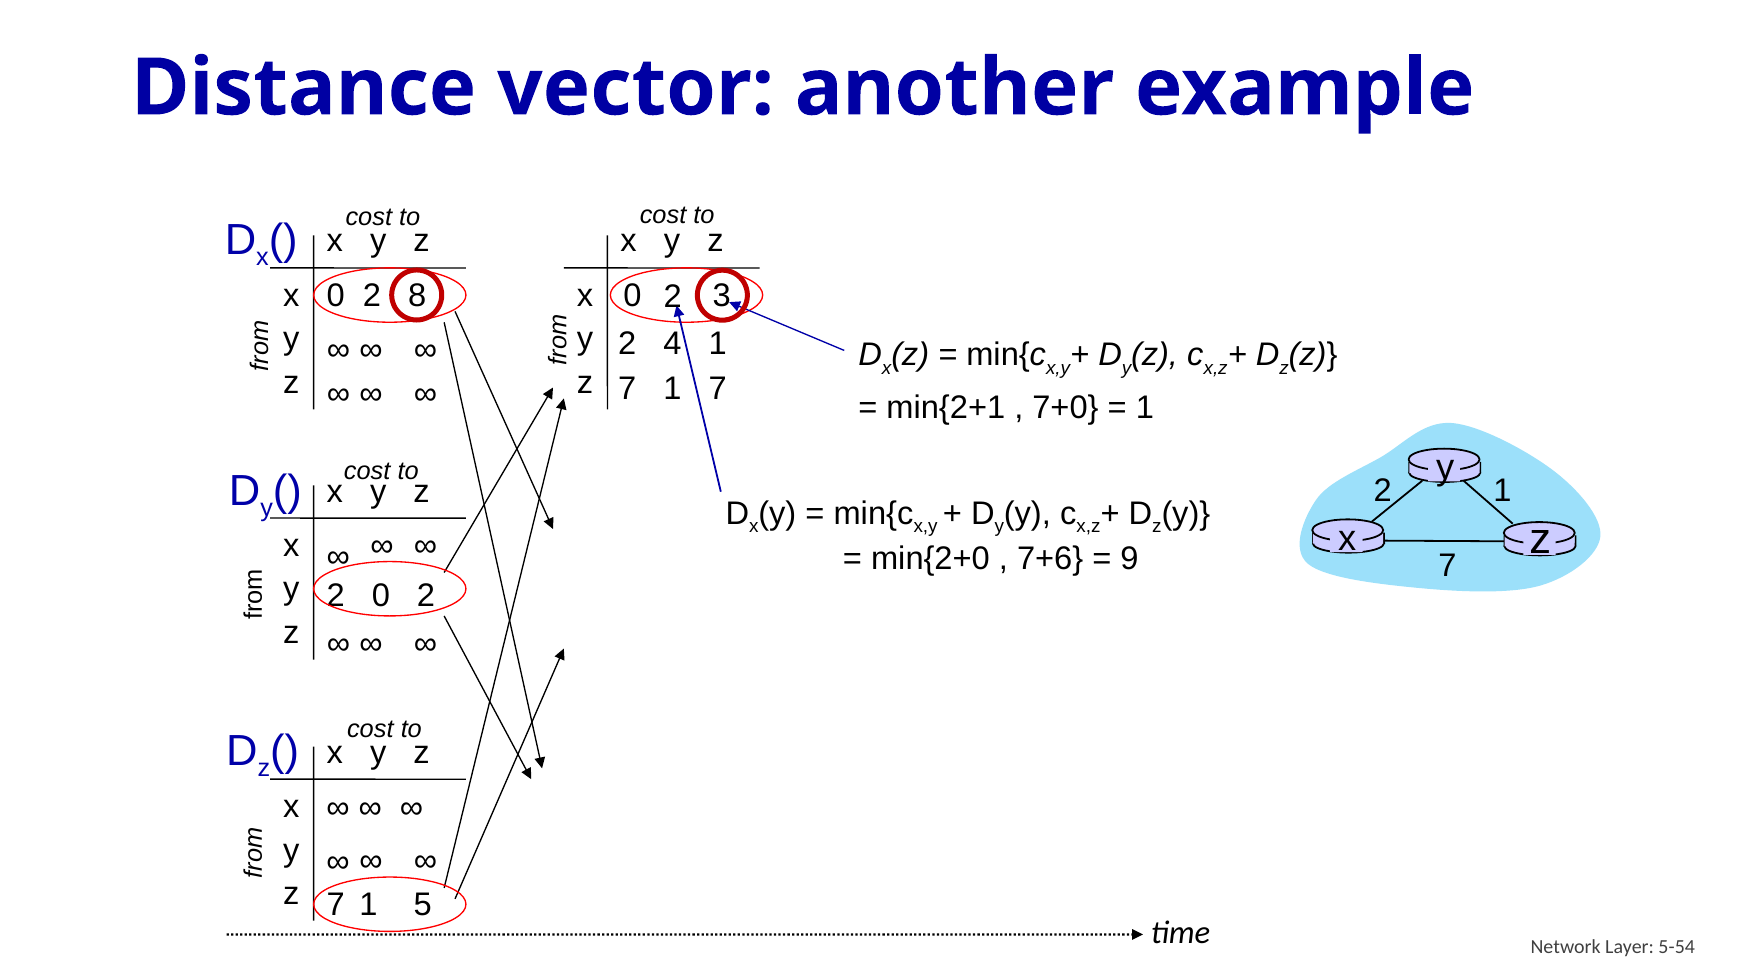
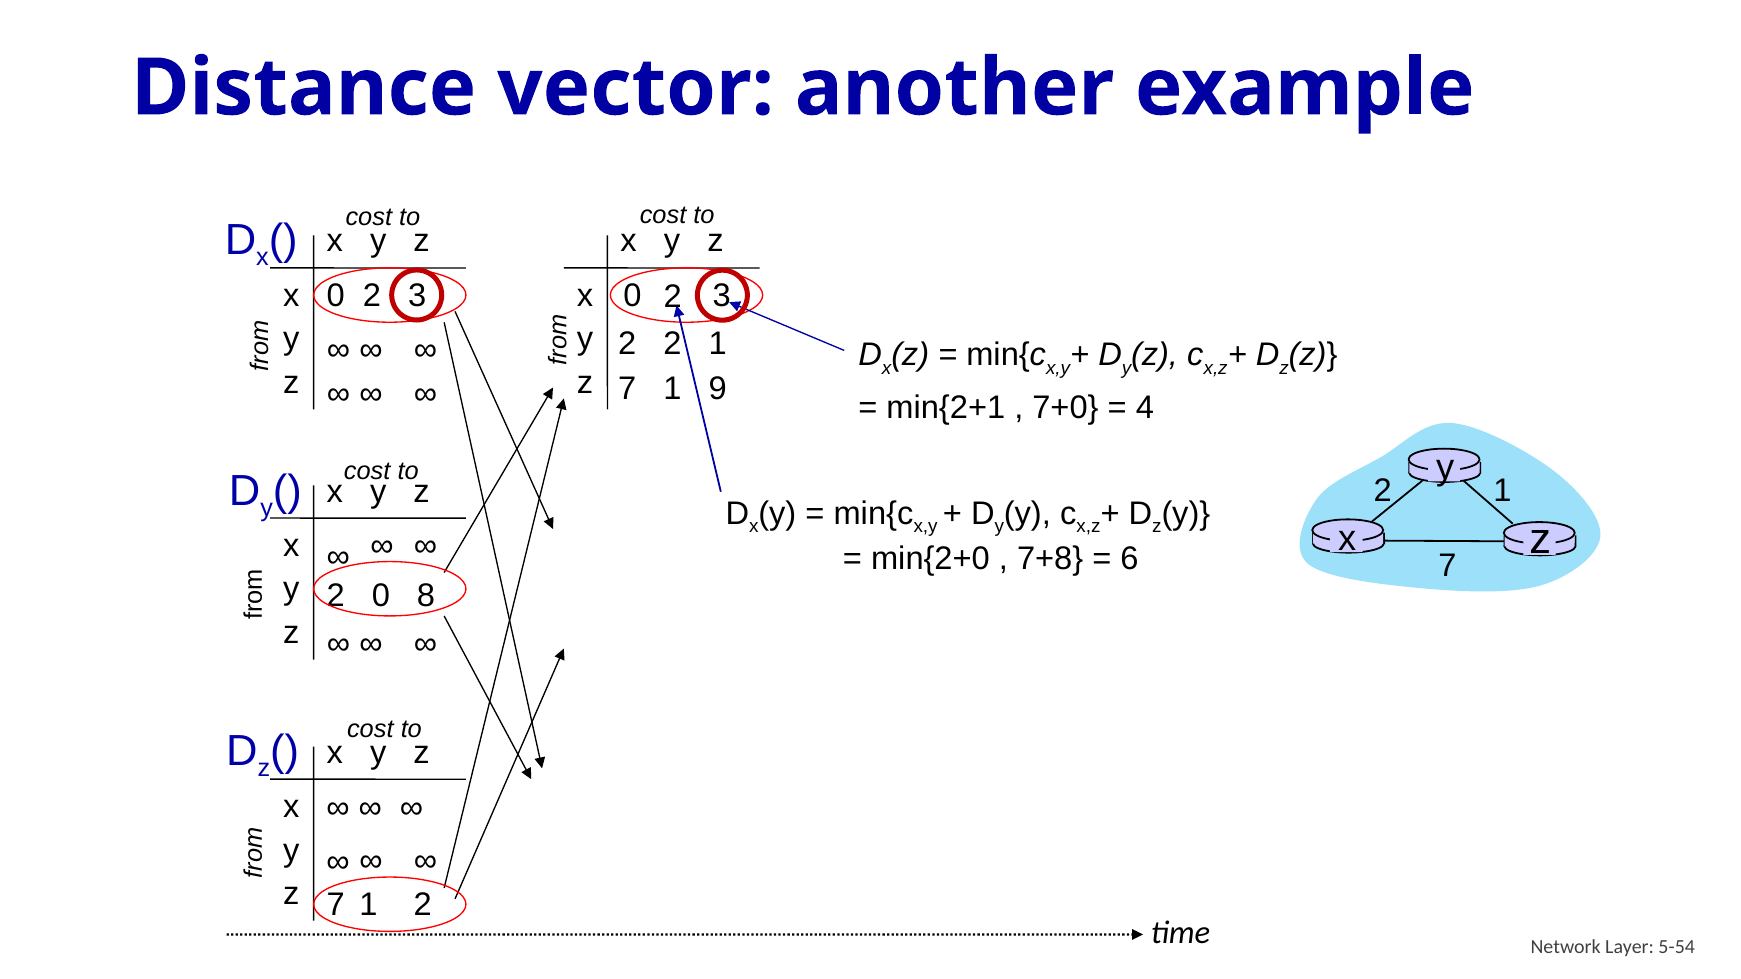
2 8: 8 -> 3
2 4: 4 -> 2
7 1 7: 7 -> 9
1 at (1145, 408): 1 -> 4
7+6: 7+6 -> 7+8
9: 9 -> 6
2 0 2: 2 -> 8
7 1 5: 5 -> 2
